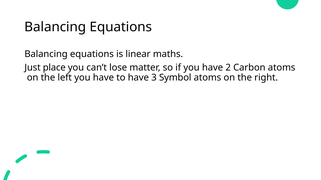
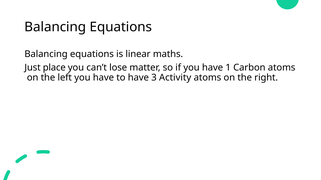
2: 2 -> 1
Symbol: Symbol -> Activity
